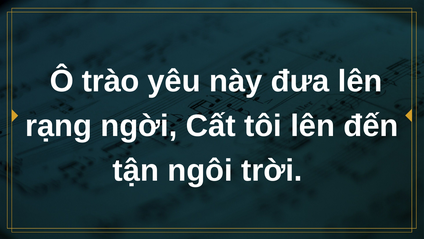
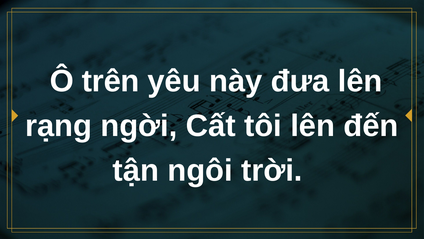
trào: trào -> trên
